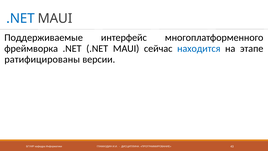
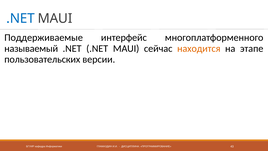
фреймворка: фреймворка -> называемый
находится colour: blue -> orange
ратифицированы: ратифицированы -> пользовательских
